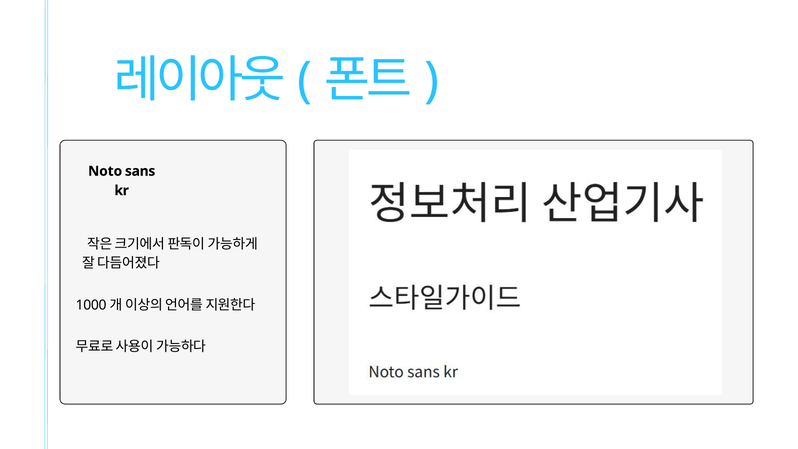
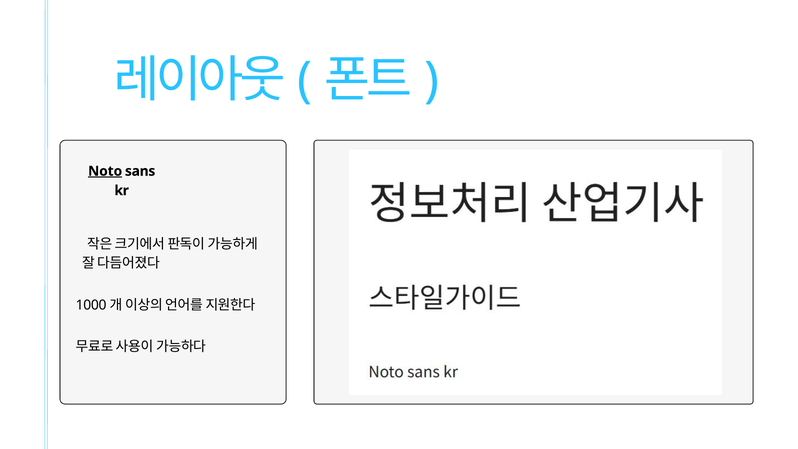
Noto underline: none -> present
